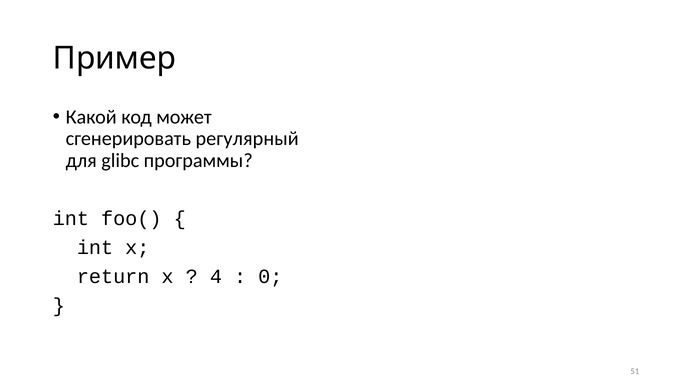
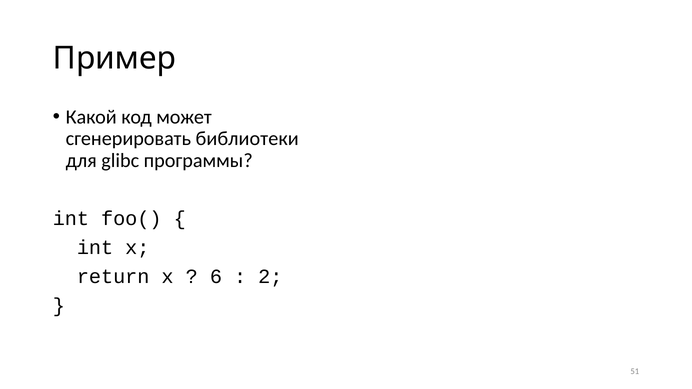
регулярный: регулярный -> библиотеки
4: 4 -> 6
0: 0 -> 2
